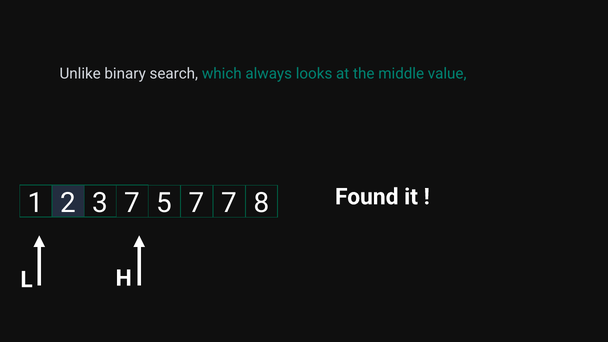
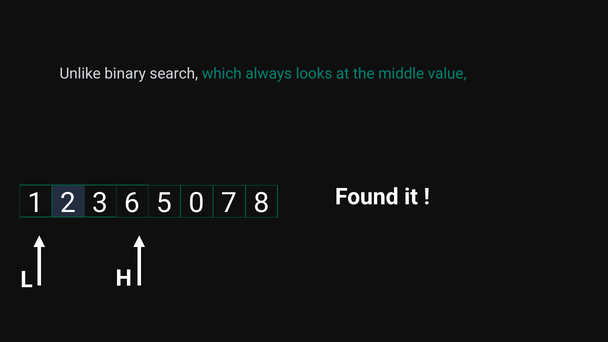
3 7: 7 -> 6
5 7: 7 -> 0
